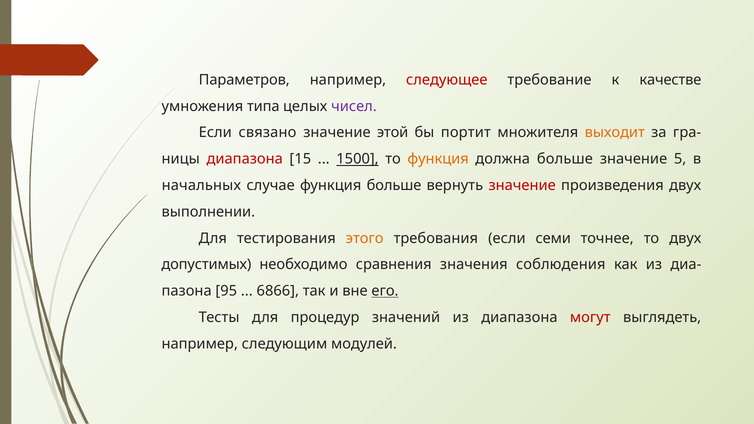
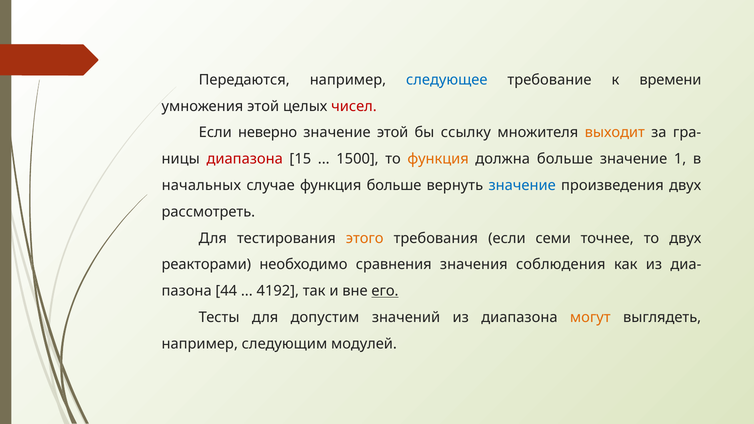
Параметров: Параметров -> Передаются
следующее colour: red -> blue
качестве: качестве -> времени
умножения типа: типа -> этой
чисел colour: purple -> red
связано: связано -> неверно
портит: портит -> ссылку
1500 underline: present -> none
5: 5 -> 1
значение at (522, 185) colour: red -> blue
выполнении: выполнении -> рассмотреть
допустимых: допустимых -> реакторами
95: 95 -> 44
6866: 6866 -> 4192
процедур: процедур -> допустим
могут colour: red -> orange
